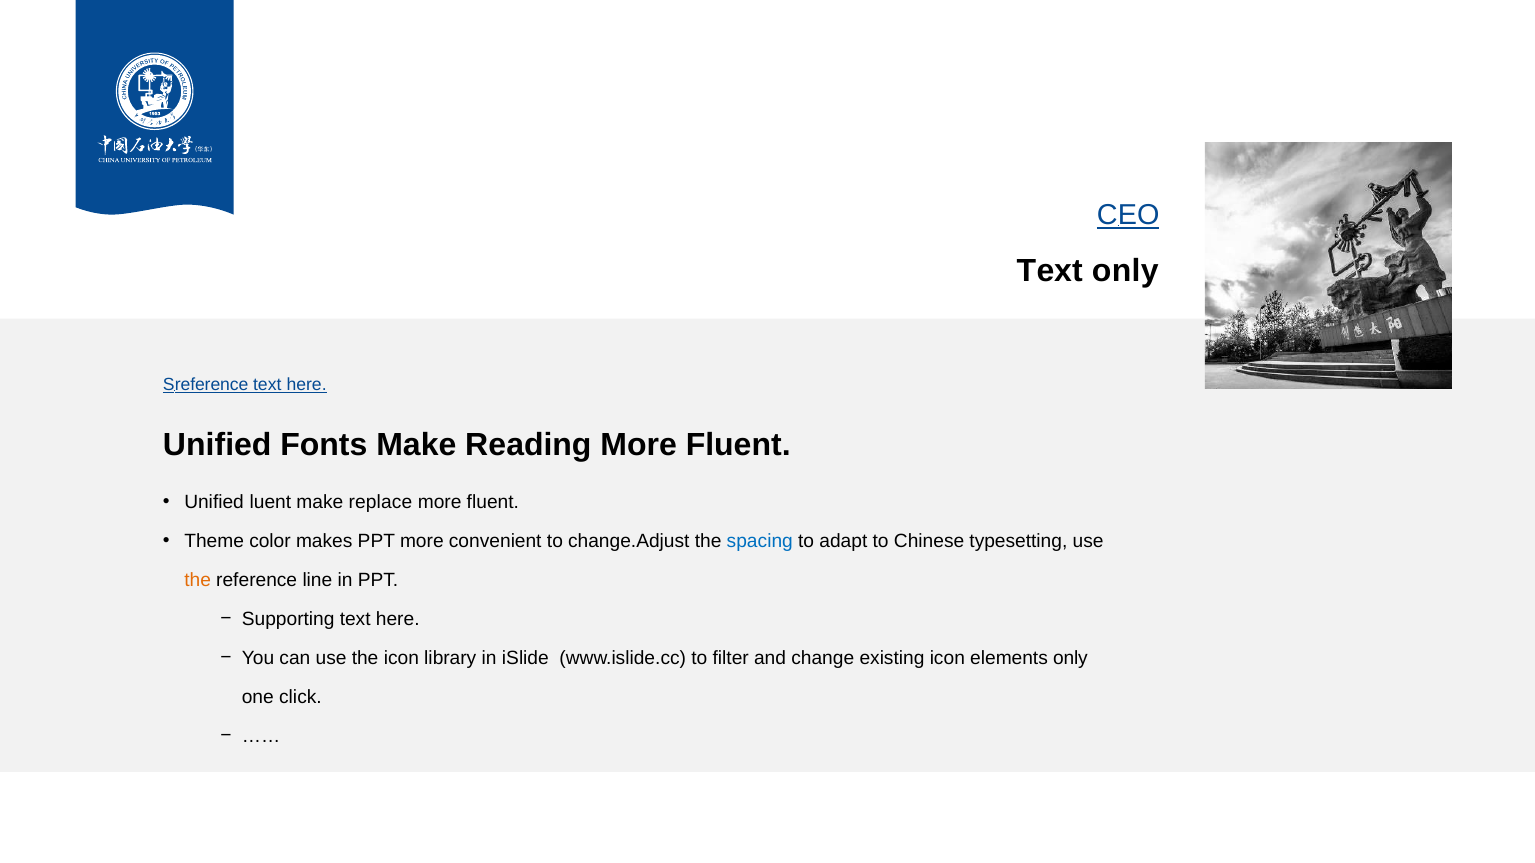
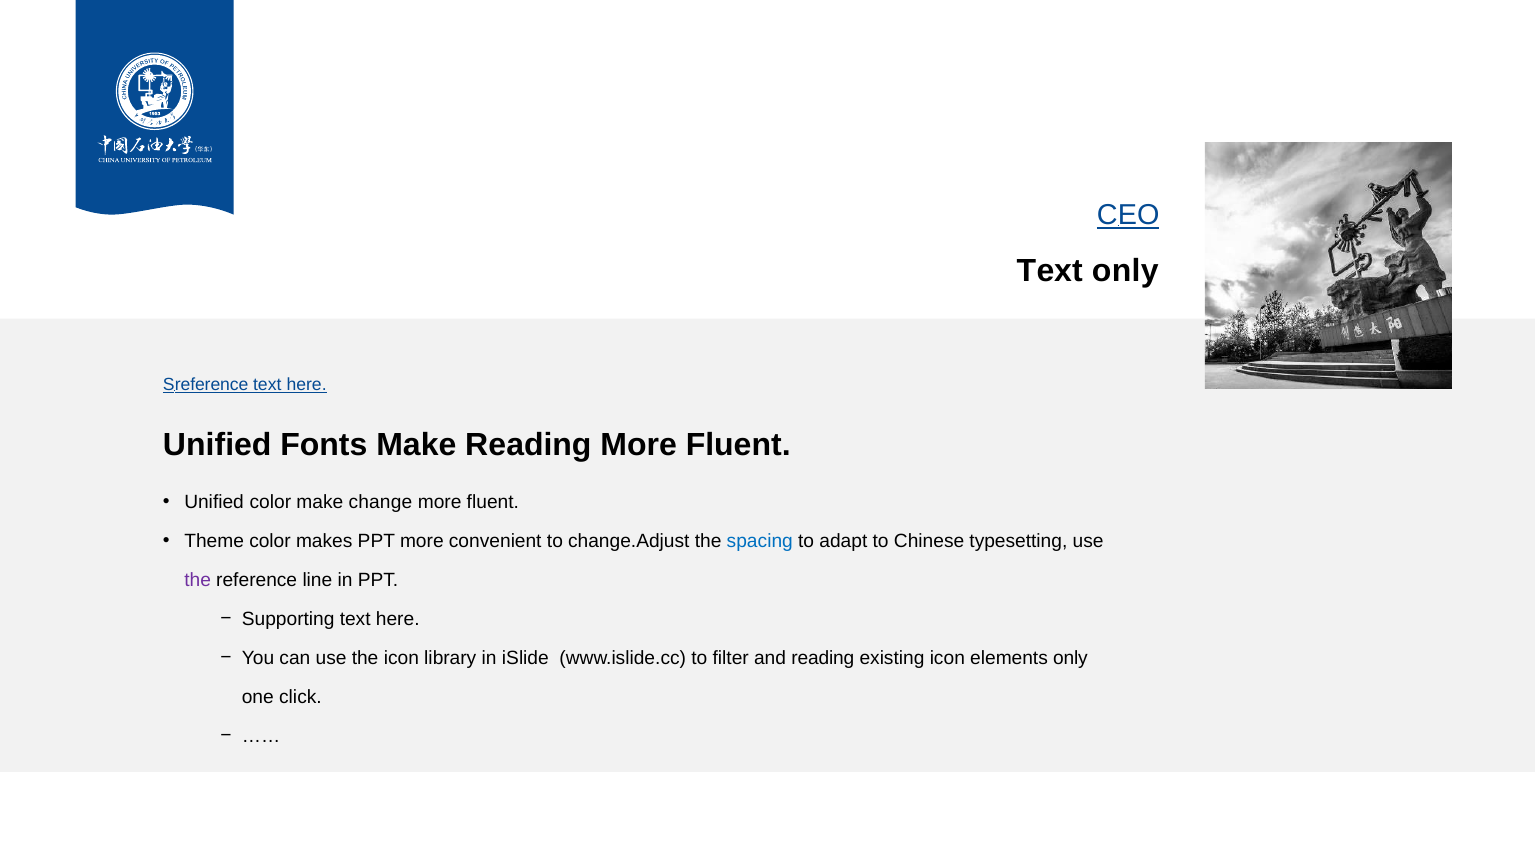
Unified luent: luent -> color
replace: replace -> change
the at (198, 581) colour: orange -> purple
and change: change -> reading
